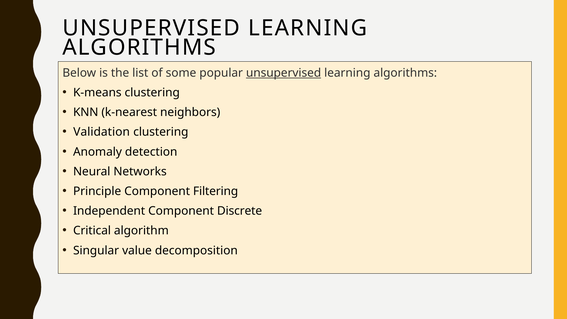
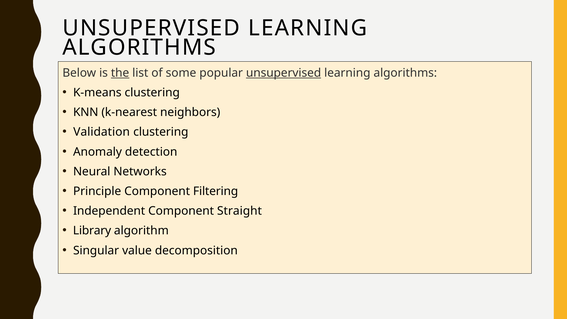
the underline: none -> present
Discrete: Discrete -> Straight
Critical: Critical -> Library
